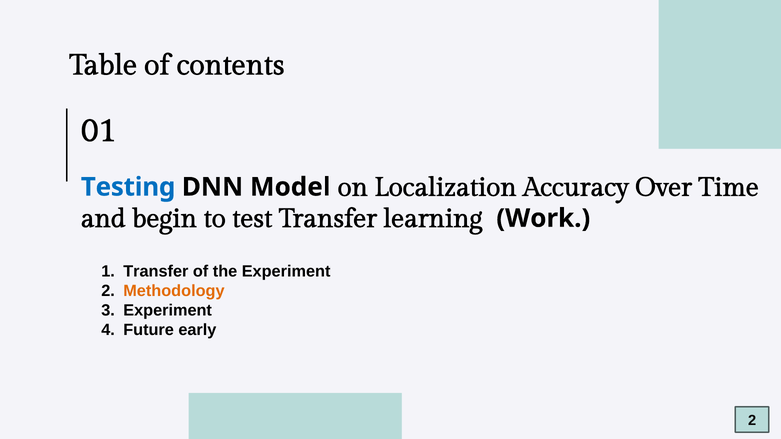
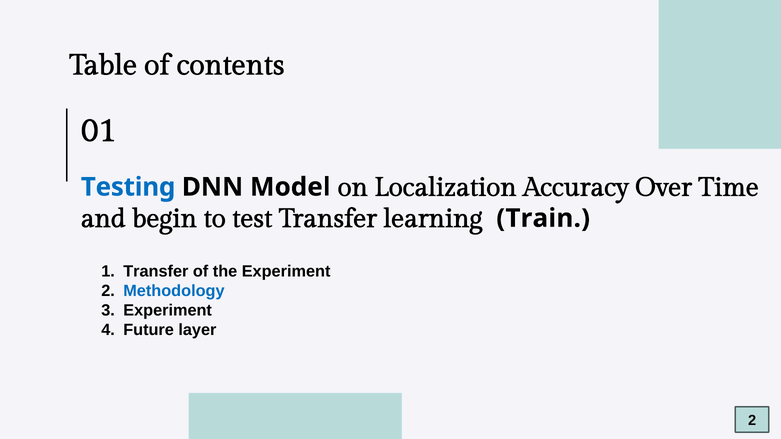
Work: Work -> Train
Methodology colour: orange -> blue
early: early -> layer
